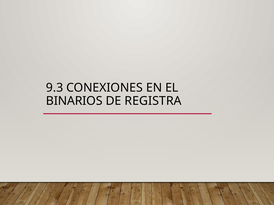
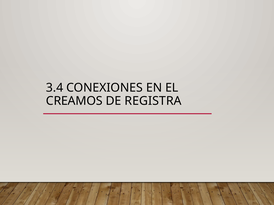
9.3: 9.3 -> 3.4
BINARIOS: BINARIOS -> CREAMOS
